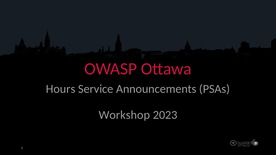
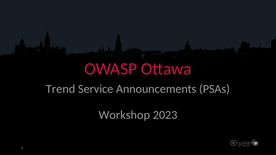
Hours: Hours -> Trend
